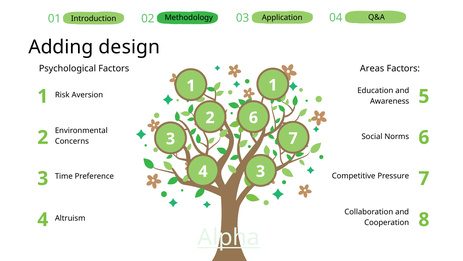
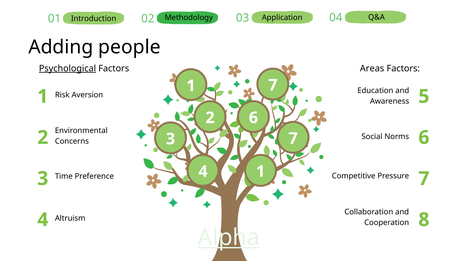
design: design -> people
Psychological underline: none -> present
1 1: 1 -> 7
4 3: 3 -> 1
